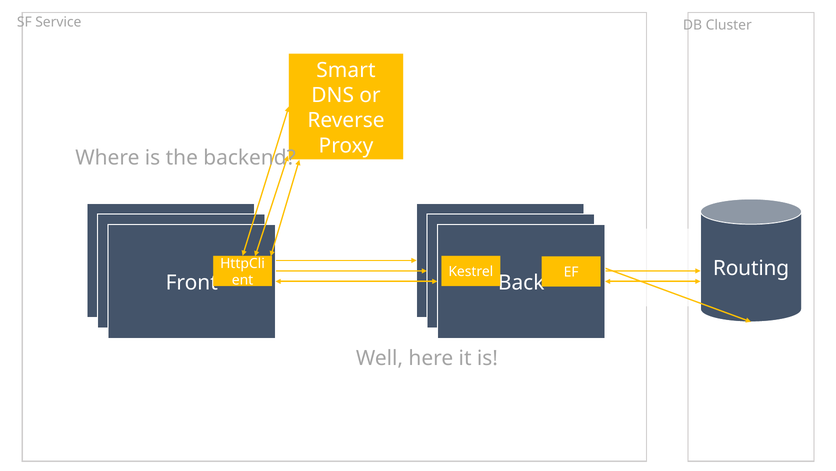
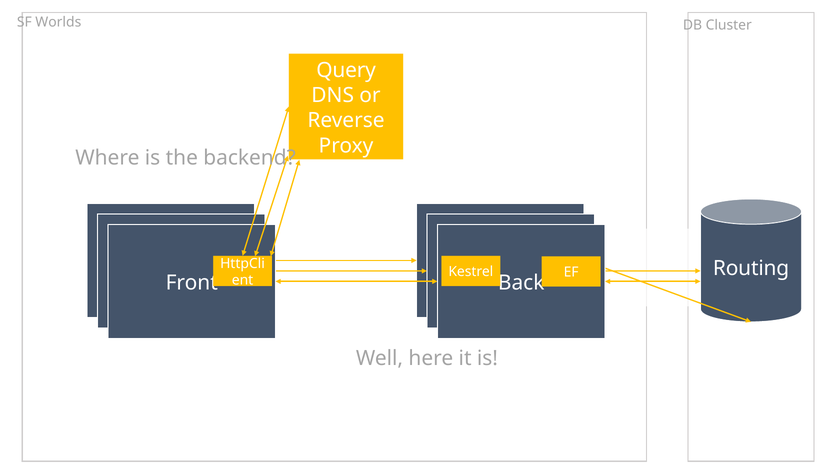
Service: Service -> Worlds
Smart: Smart -> Query
